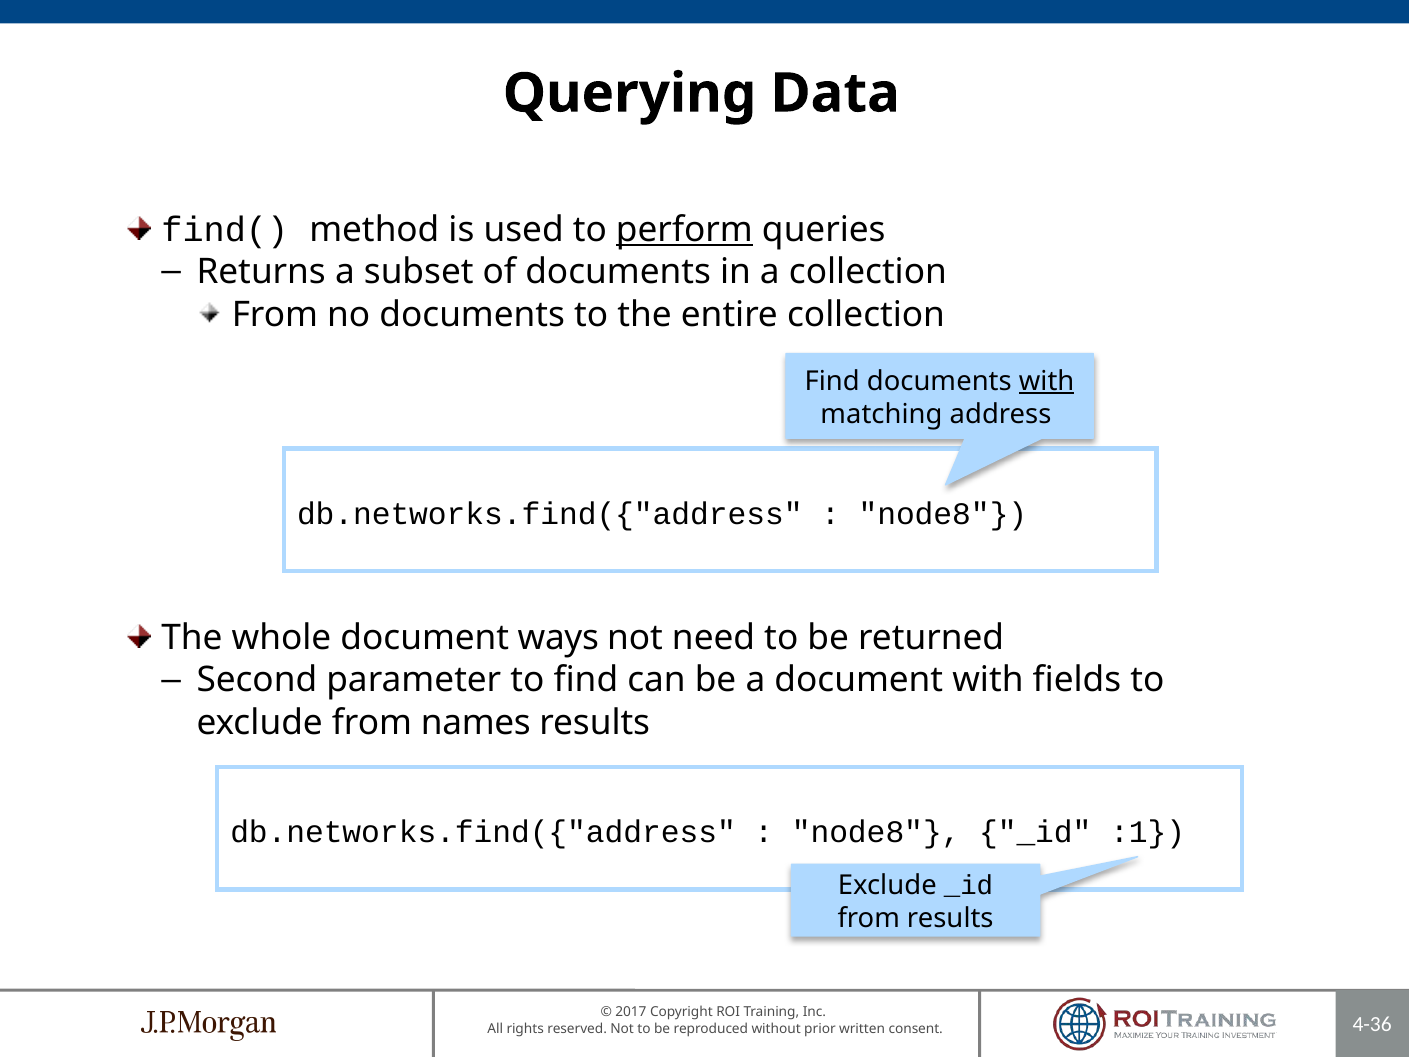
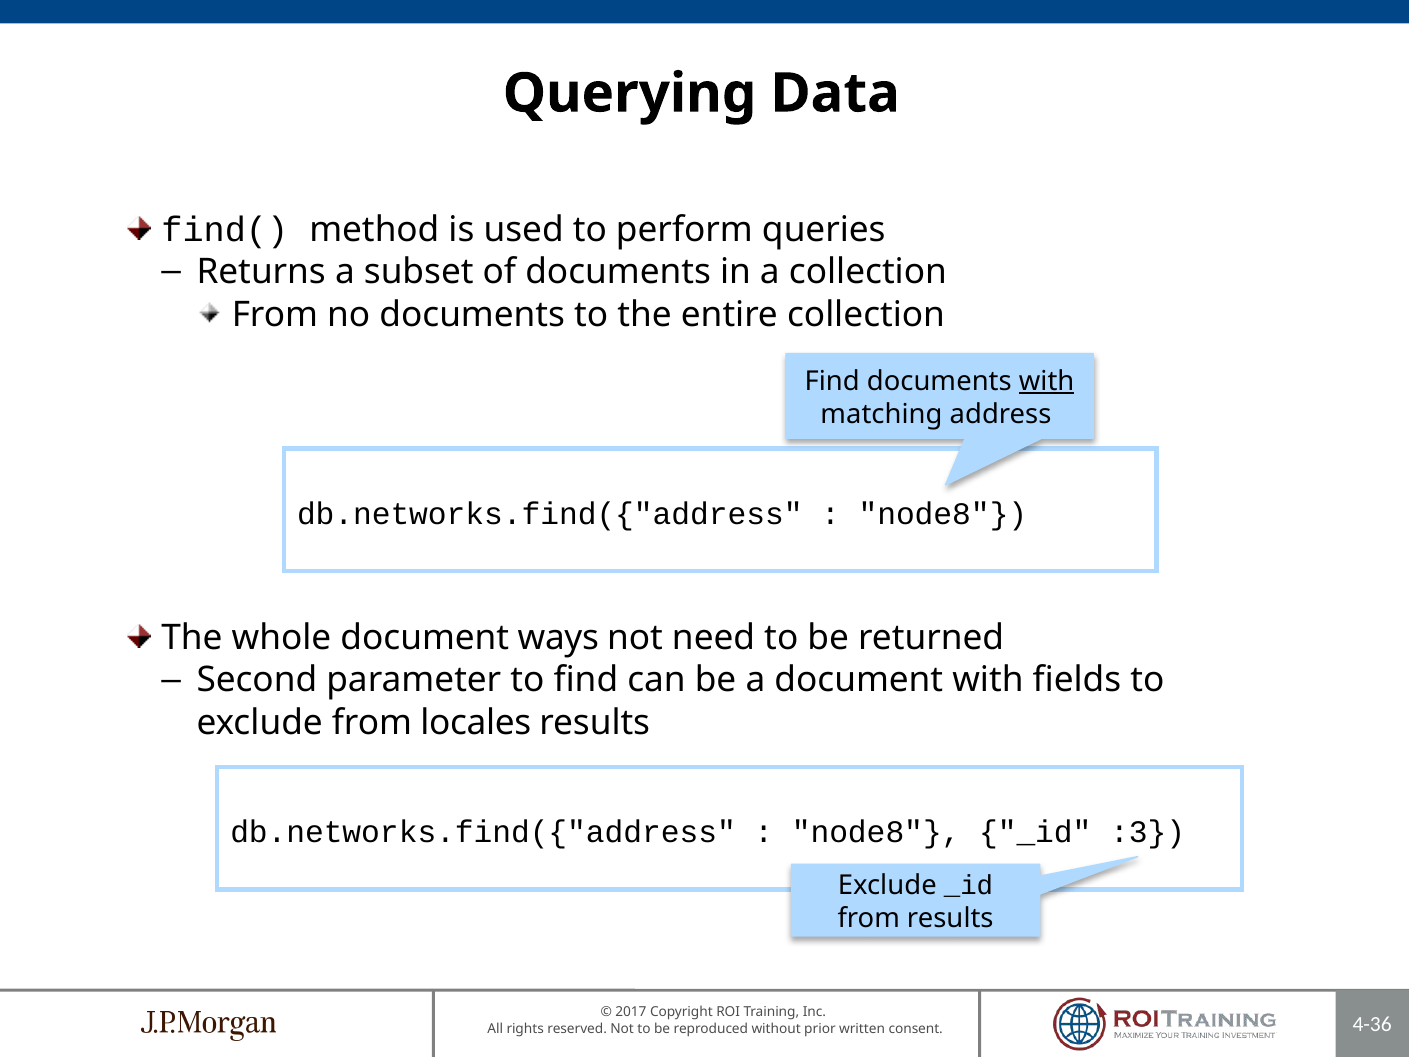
perform underline: present -> none
names: names -> locales
:1: :1 -> :3
